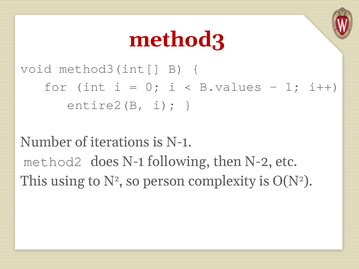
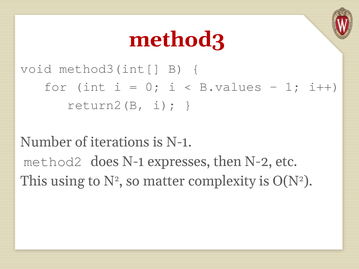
entire2(B: entire2(B -> return2(B
following: following -> expresses
person: person -> matter
